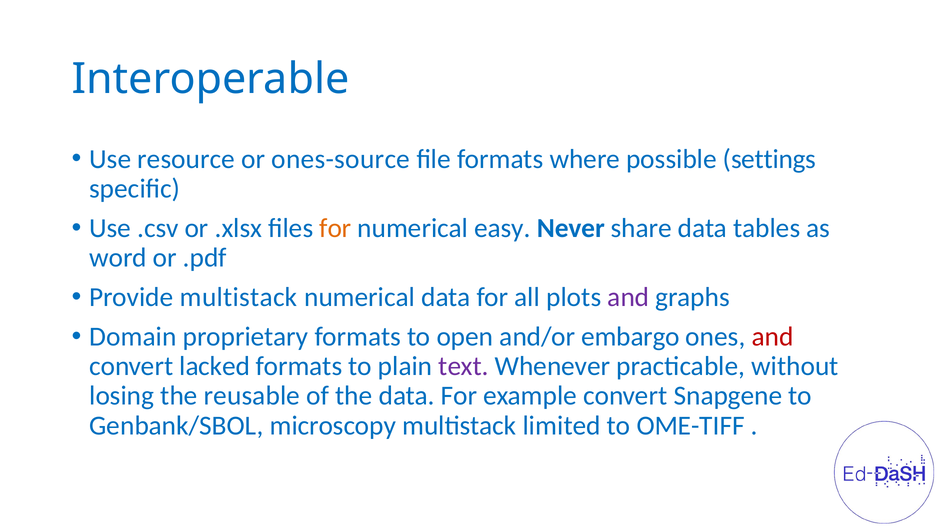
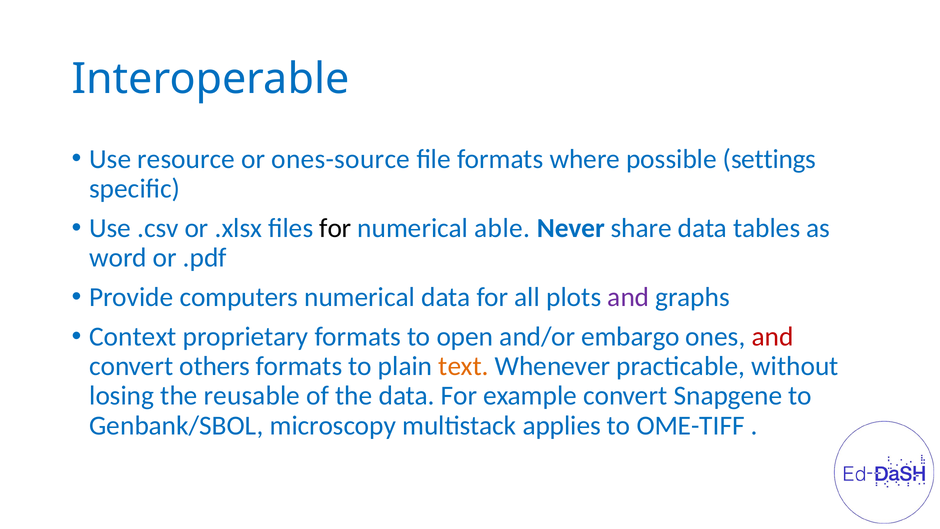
for at (335, 228) colour: orange -> black
easy: easy -> able
Provide multistack: multistack -> computers
Domain: Domain -> Context
lacked: lacked -> others
text colour: purple -> orange
limited: limited -> applies
